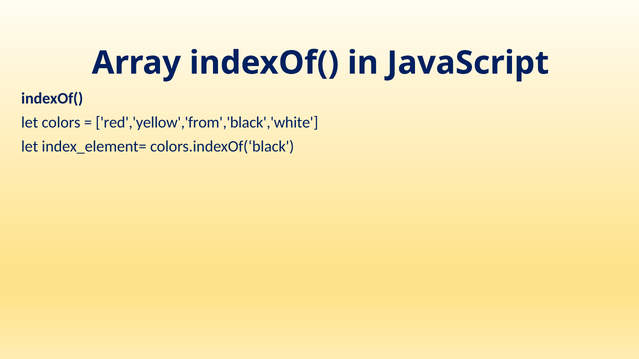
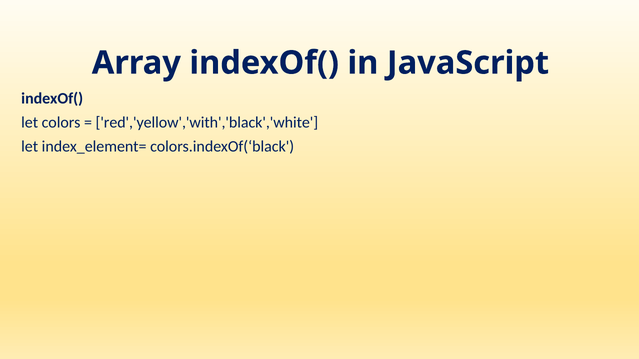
red','yellow','from','black','white: red','yellow','from','black','white -> red','yellow','with','black','white
